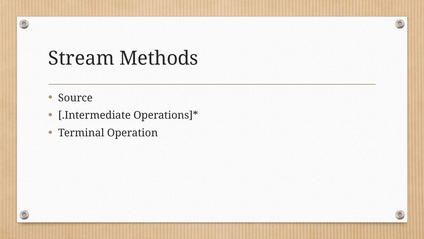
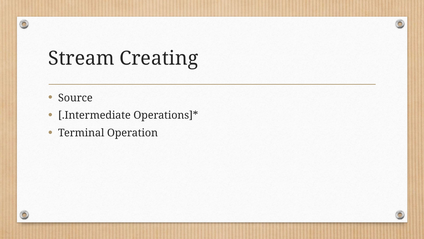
Methods: Methods -> Creating
